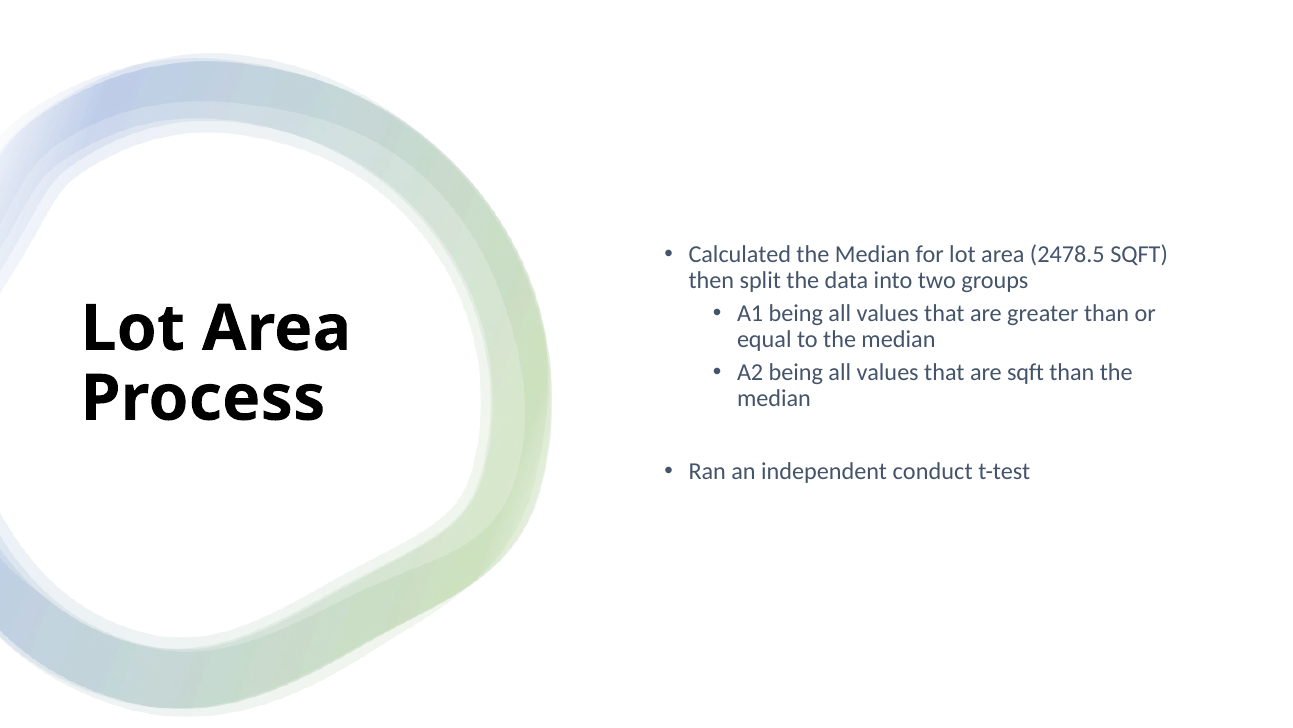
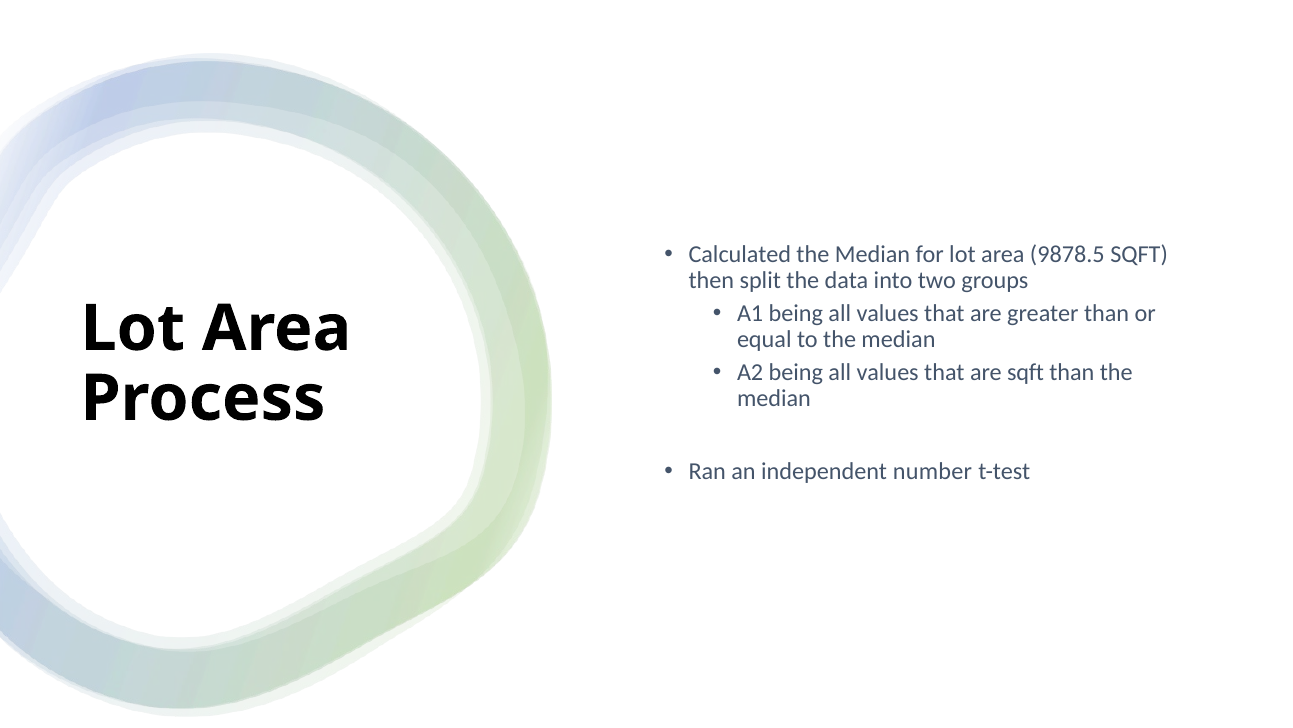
2478.5: 2478.5 -> 9878.5
conduct: conduct -> number
